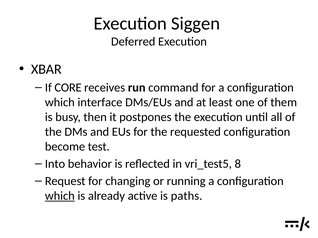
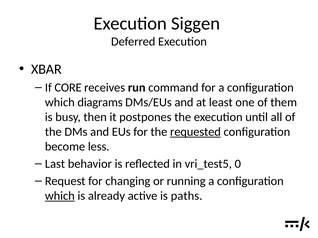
interface: interface -> diagrams
requested underline: none -> present
test: test -> less
Into: Into -> Last
8: 8 -> 0
